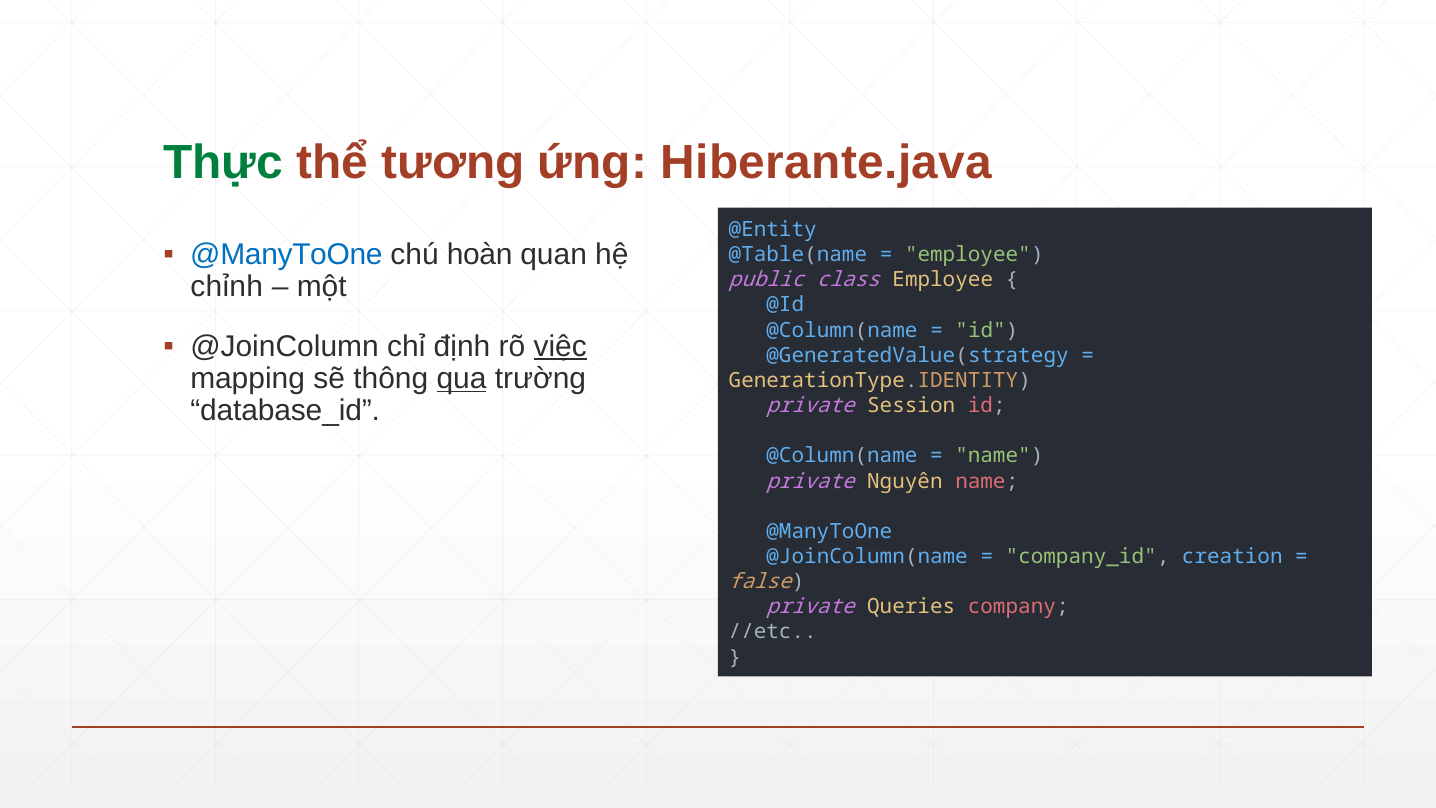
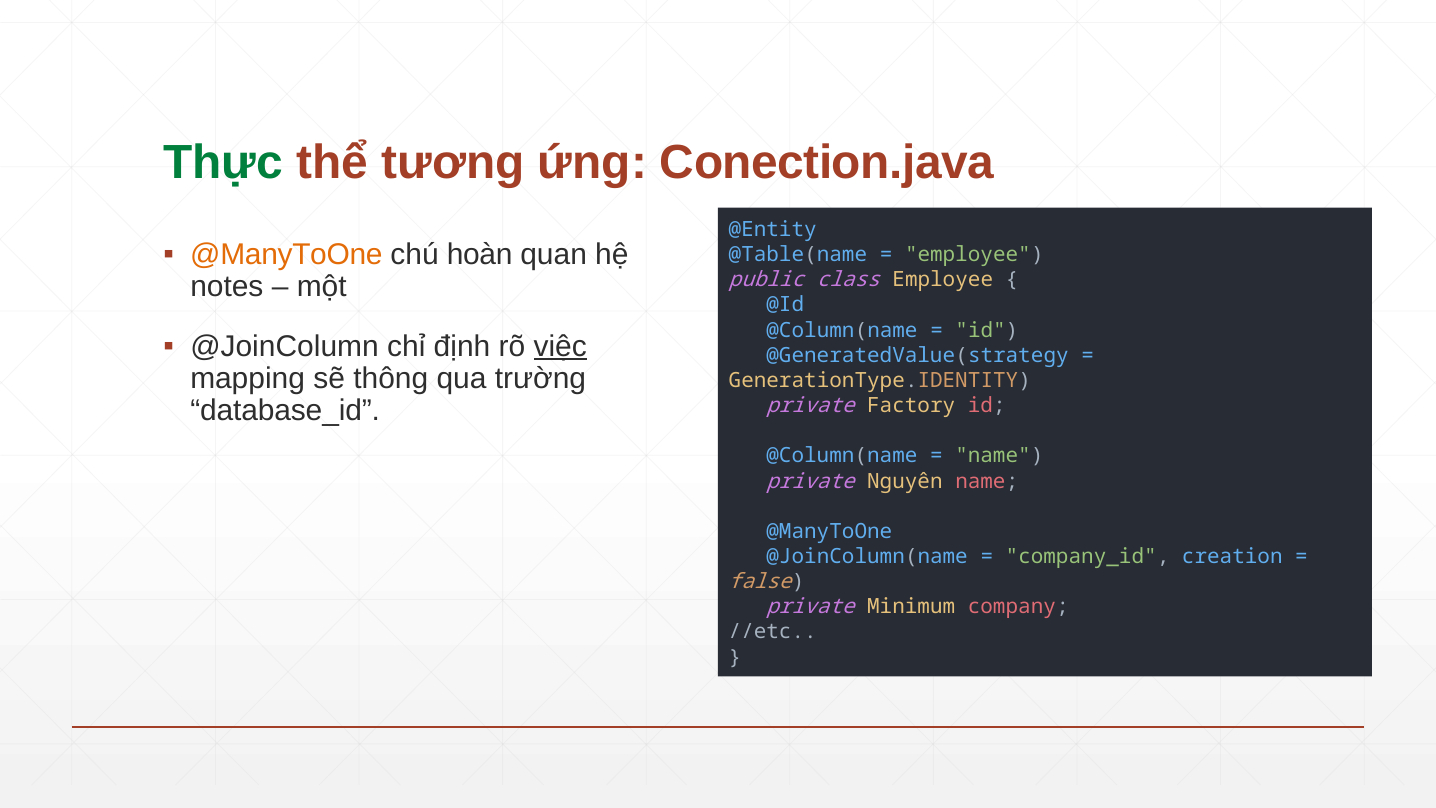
Hiberante.java: Hiberante.java -> Conection.java
@ManyToOne at (286, 255) colour: blue -> orange
chỉnh: chỉnh -> notes
qua underline: present -> none
Session: Session -> Factory
Queries: Queries -> Minimum
